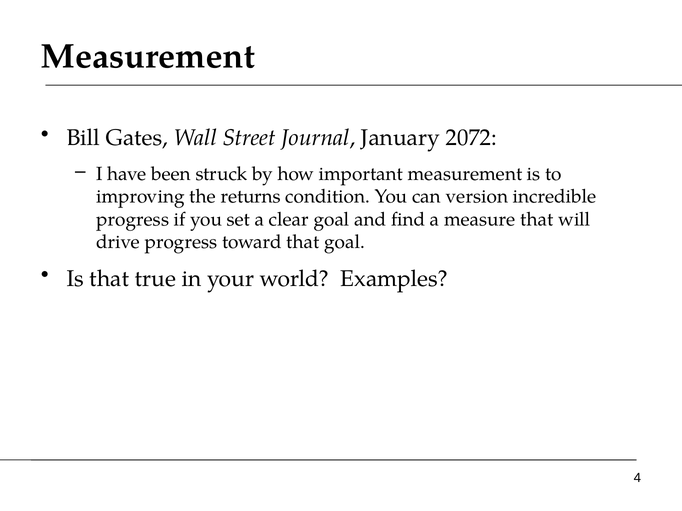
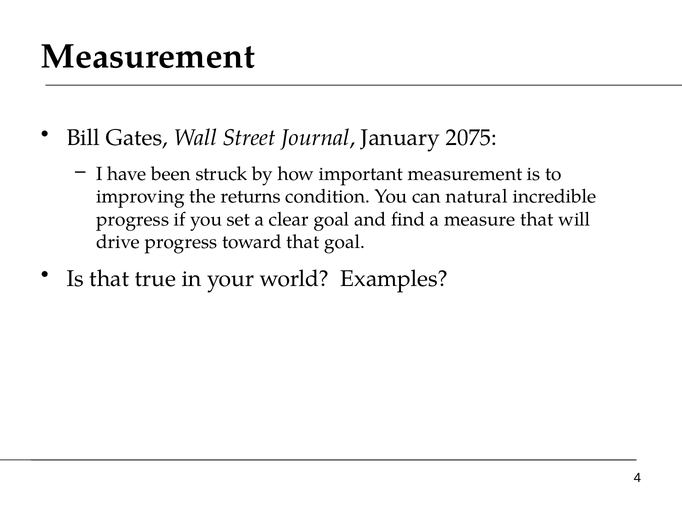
2072: 2072 -> 2075
version: version -> natural
